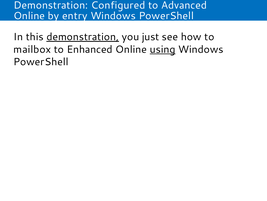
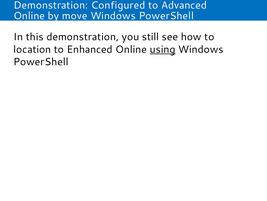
entry: entry -> move
demonstration at (83, 37) underline: present -> none
just: just -> still
mailbox: mailbox -> location
